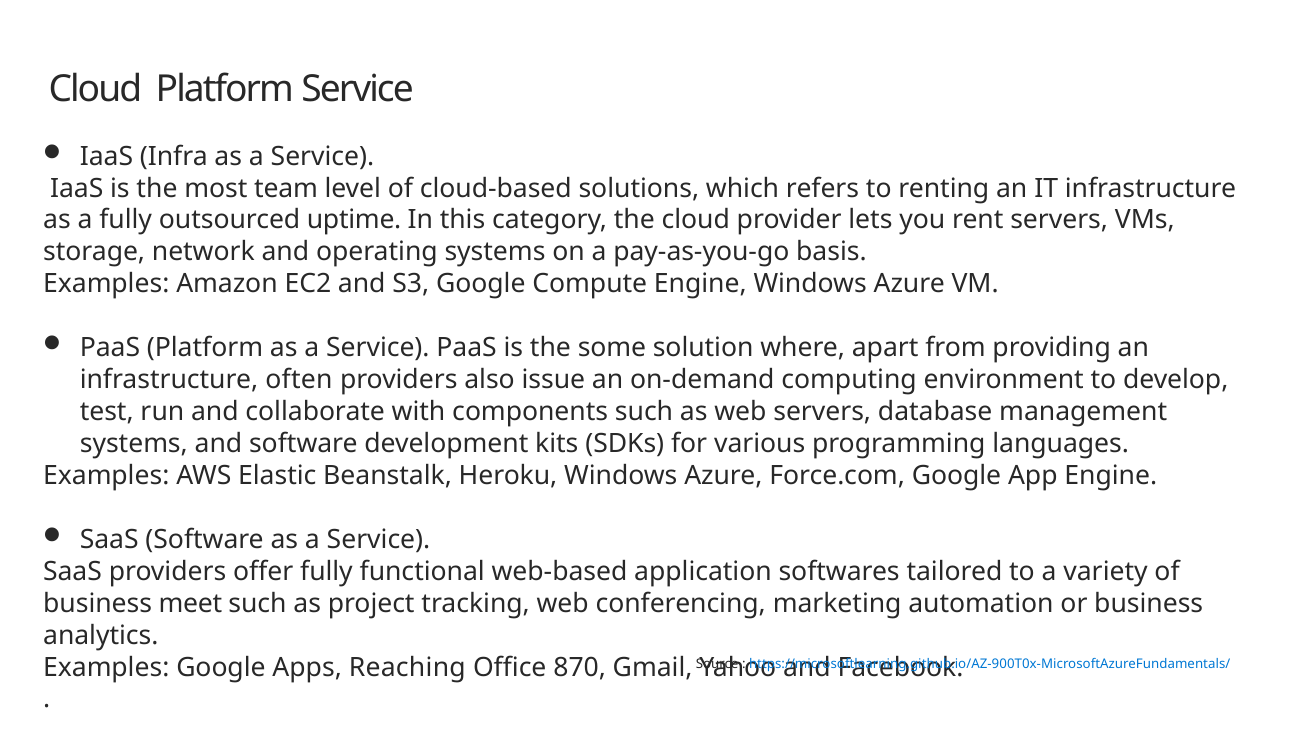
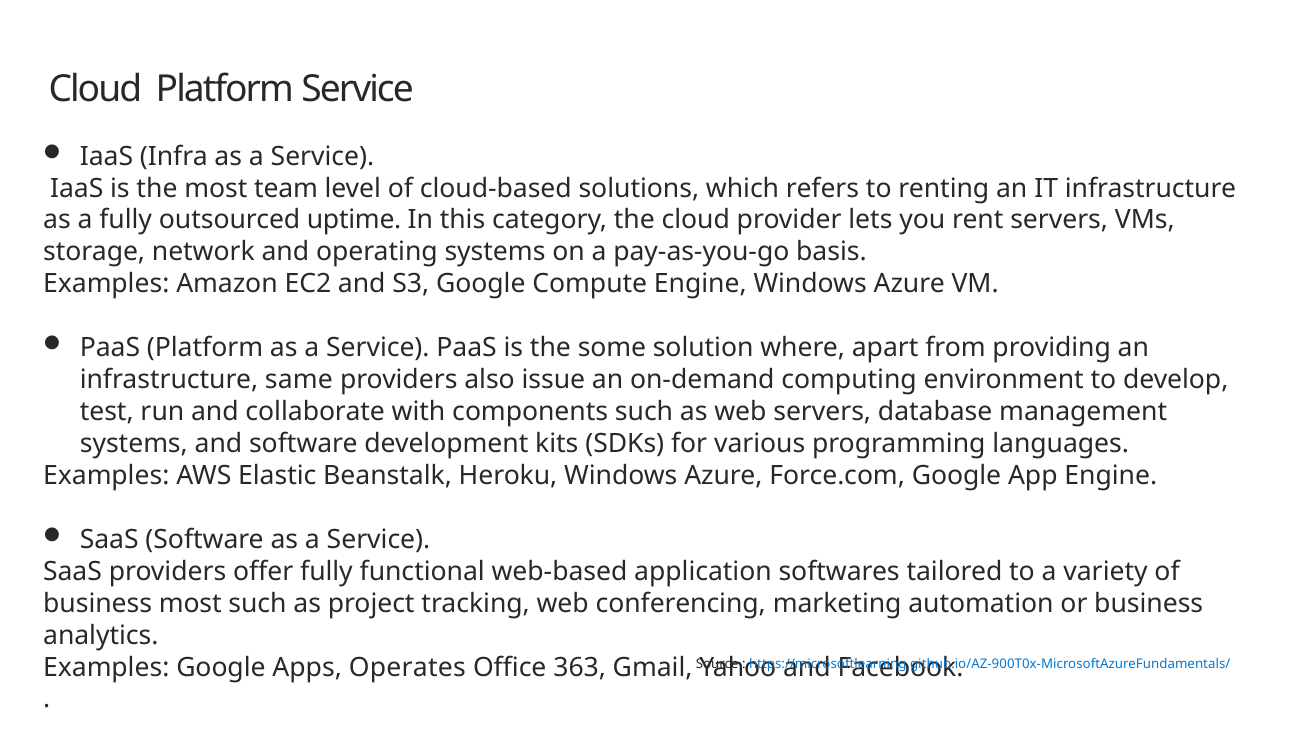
often: often -> same
business meet: meet -> most
Reaching: Reaching -> Operates
870: 870 -> 363
